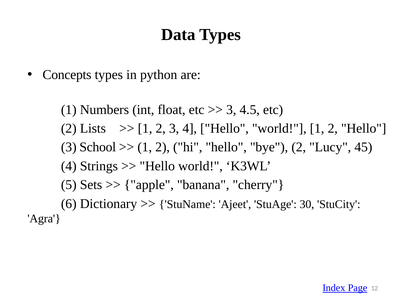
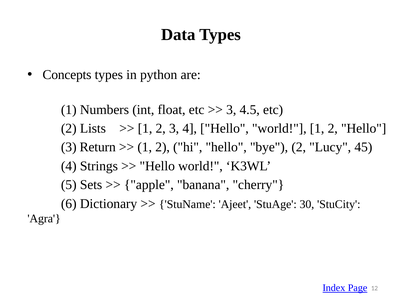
School: School -> Return
